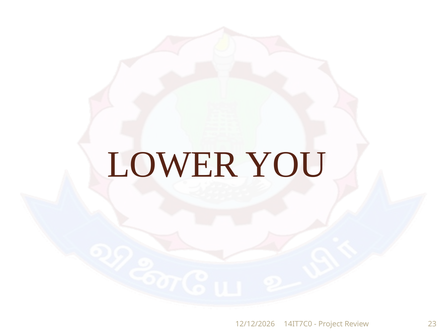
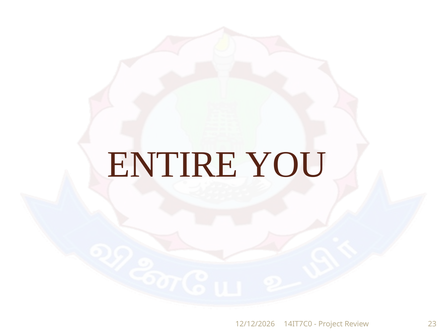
LOWER: LOWER -> ENTIRE
